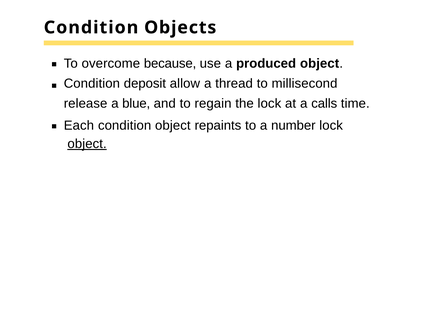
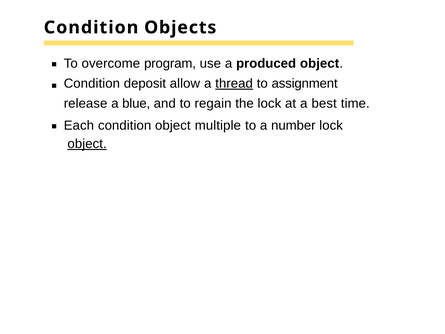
because: because -> program
thread underline: none -> present
millisecond: millisecond -> assignment
calls: calls -> best
repaints: repaints -> multiple
